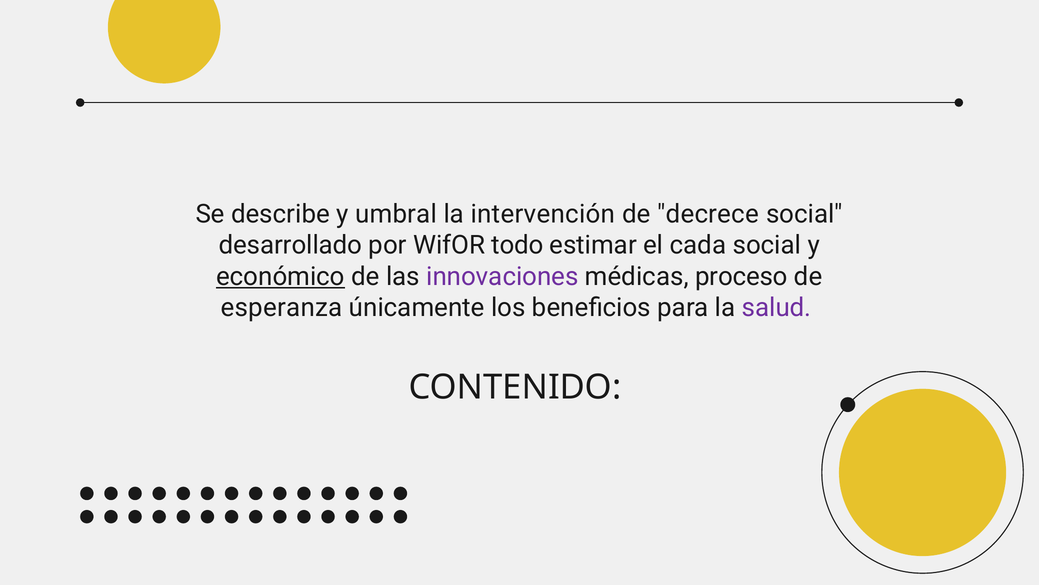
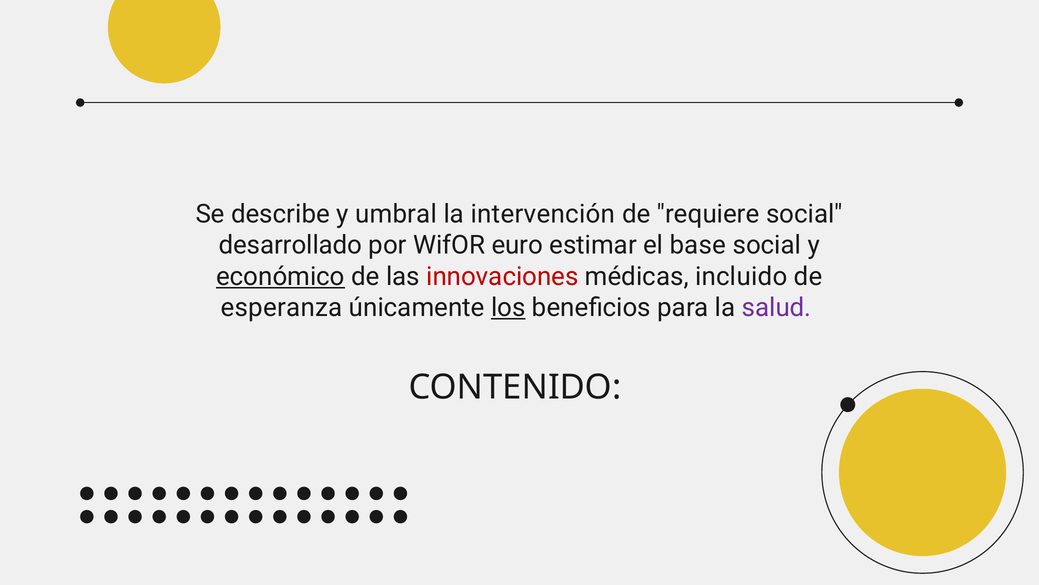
decrece: decrece -> requiere
todo: todo -> euro
cada: cada -> base
innovaciones colour: purple -> red
proceso: proceso -> incluido
los underline: none -> present
